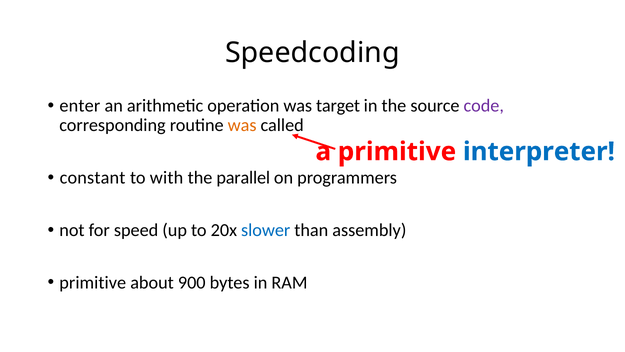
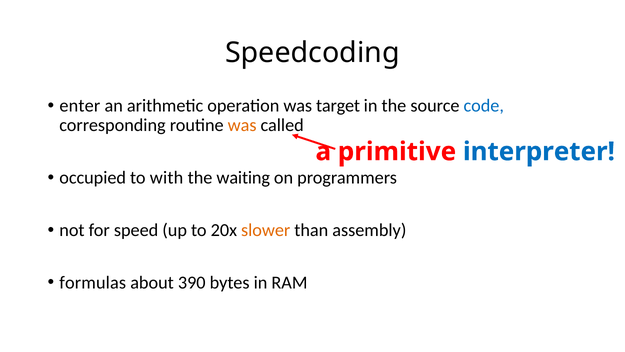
code colour: purple -> blue
constant: constant -> occupied
parallel: parallel -> waiting
slower colour: blue -> orange
primitive at (93, 282): primitive -> formulas
900: 900 -> 390
